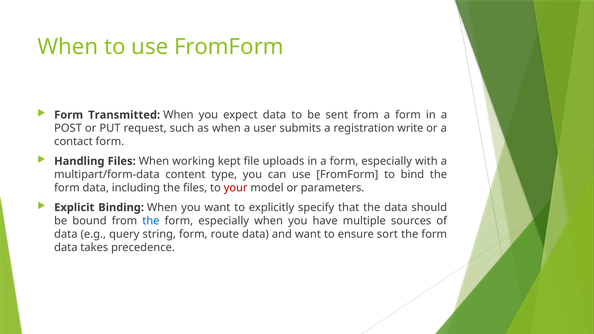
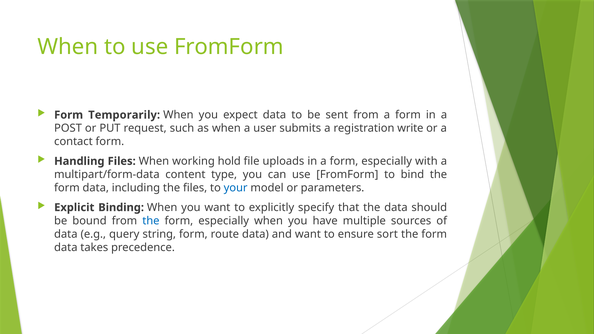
Transmitted: Transmitted -> Temporarily
kept: kept -> hold
your colour: red -> blue
